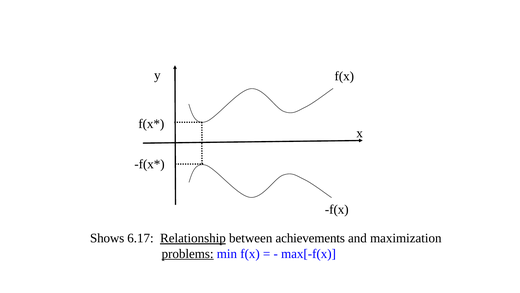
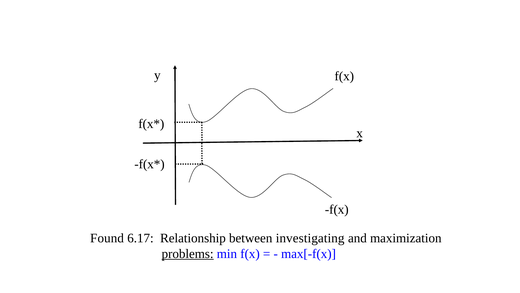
Shows: Shows -> Found
Relationship underline: present -> none
achievements: achievements -> investigating
